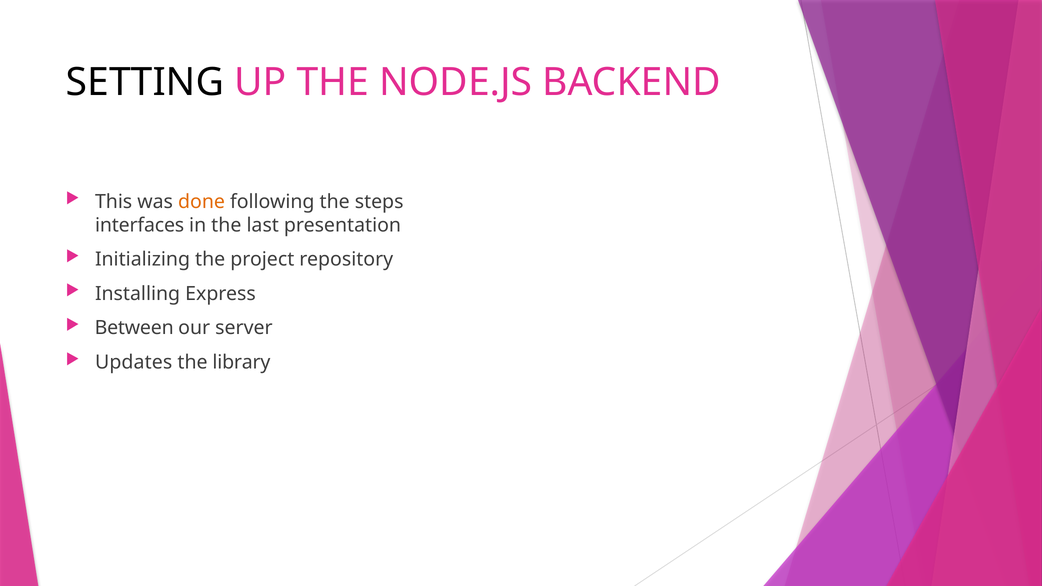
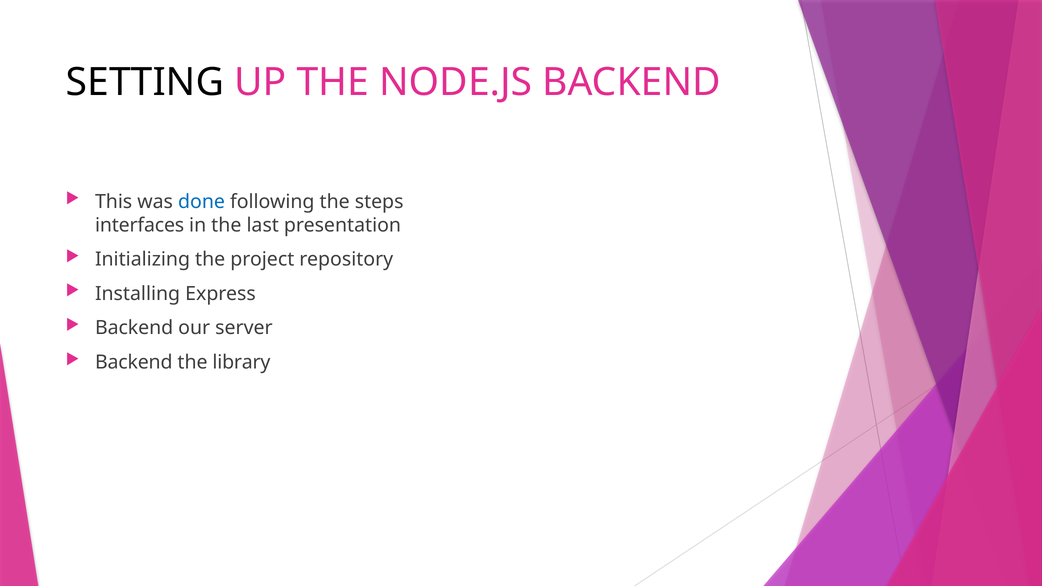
done colour: orange -> blue
Between at (134, 328): Between -> Backend
Updates at (134, 362): Updates -> Backend
